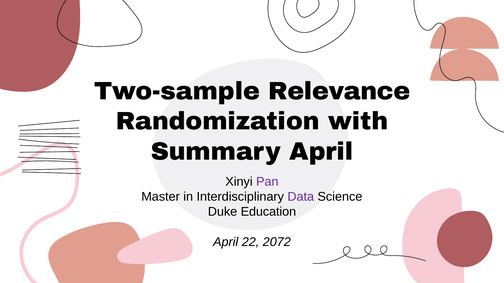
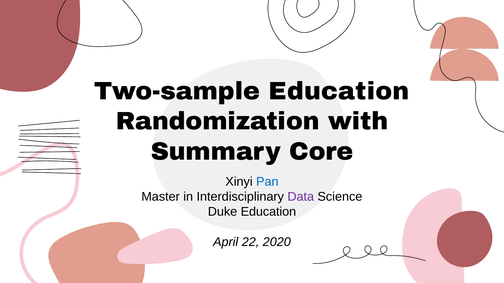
Two-sample Relevance: Relevance -> Education
Summary April: April -> Core
Pan colour: purple -> blue
2072: 2072 -> 2020
